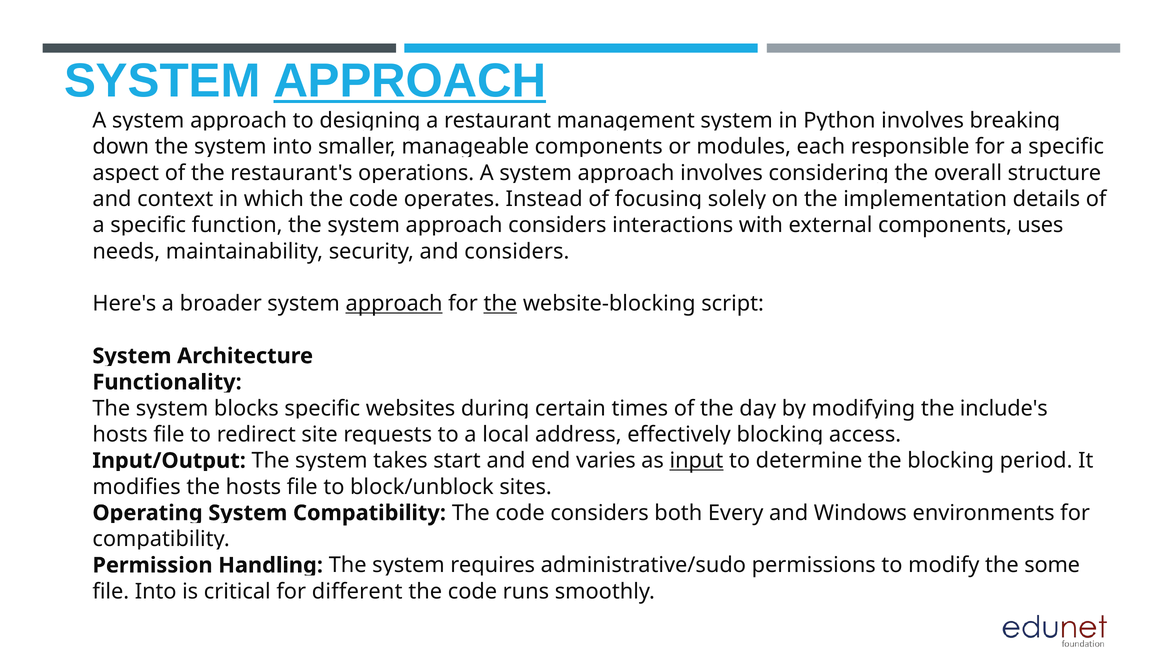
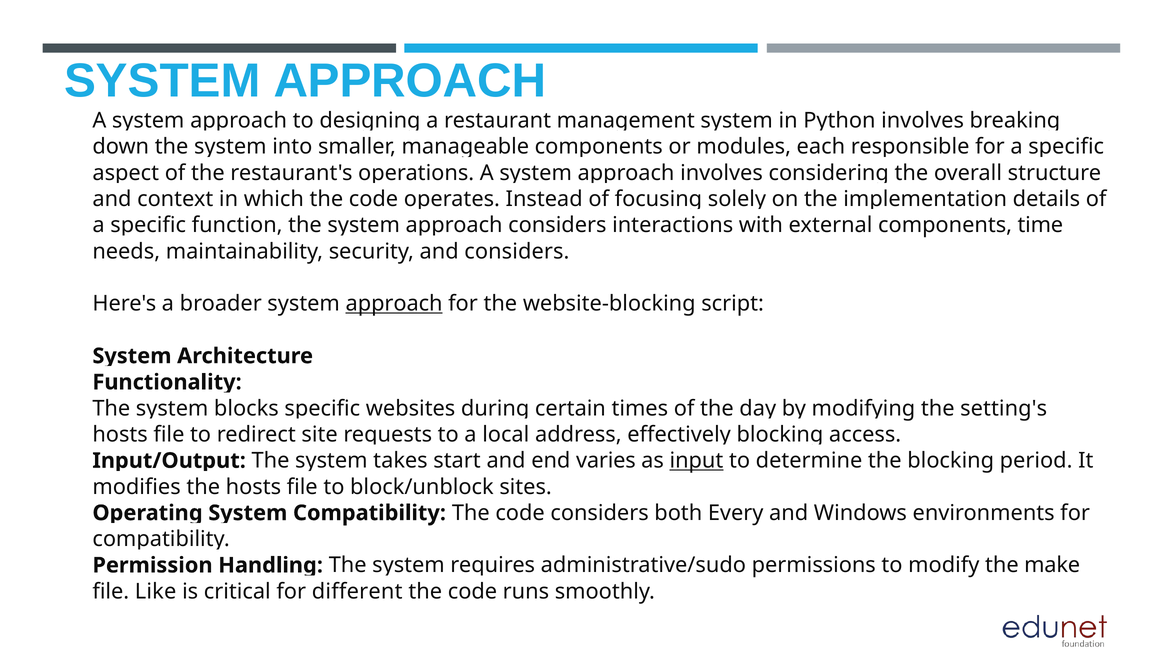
APPROACH at (410, 81) underline: present -> none
uses: uses -> time
the at (500, 304) underline: present -> none
include's: include's -> setting's
some: some -> make
file Into: Into -> Like
